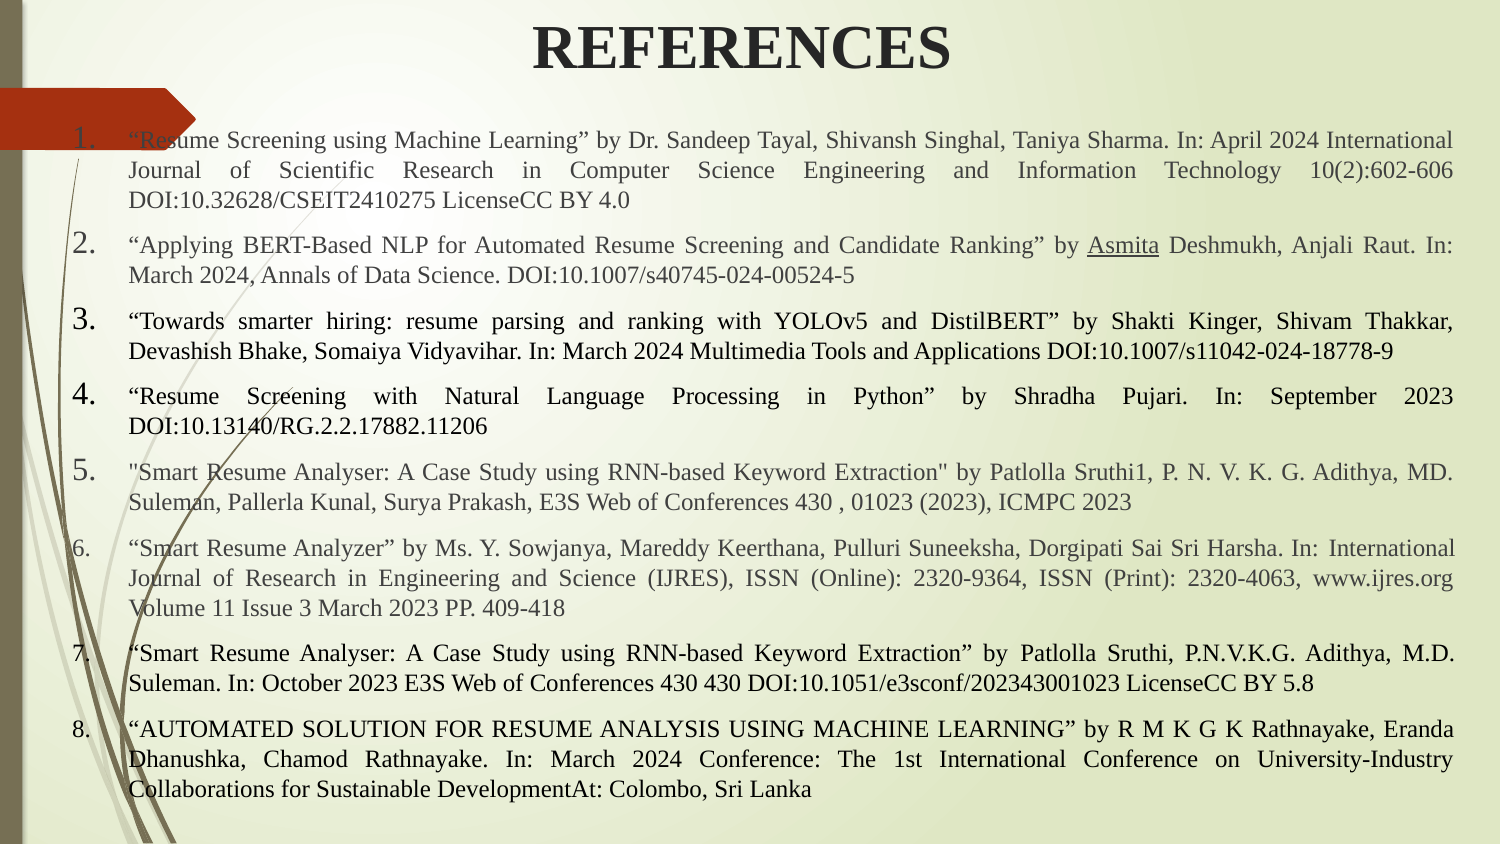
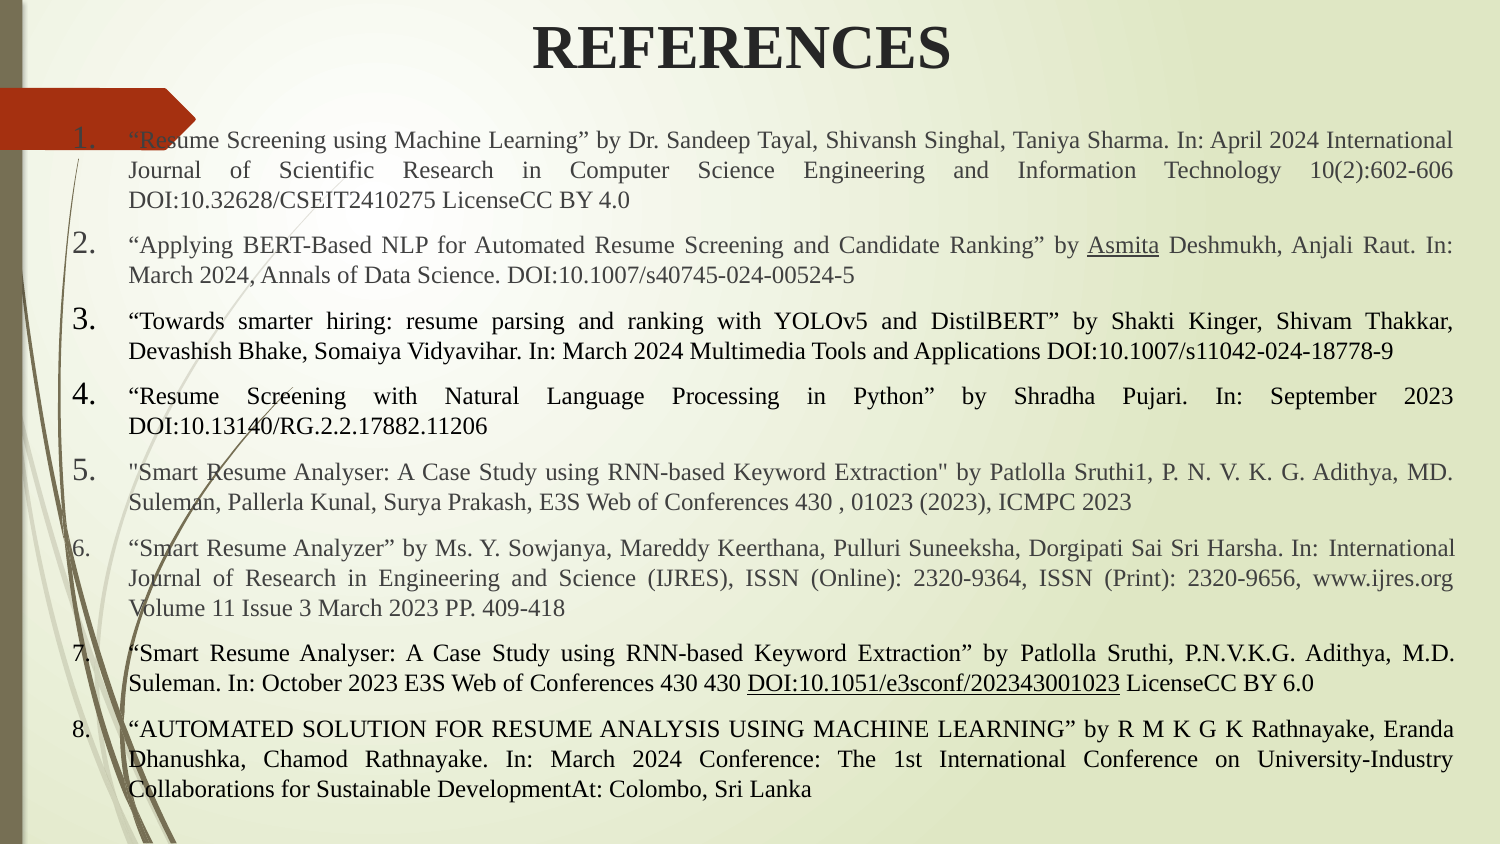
2320-4063: 2320-4063 -> 2320-9656
DOI:10.1051/e3sconf/202343001023 underline: none -> present
5.8: 5.8 -> 6.0
